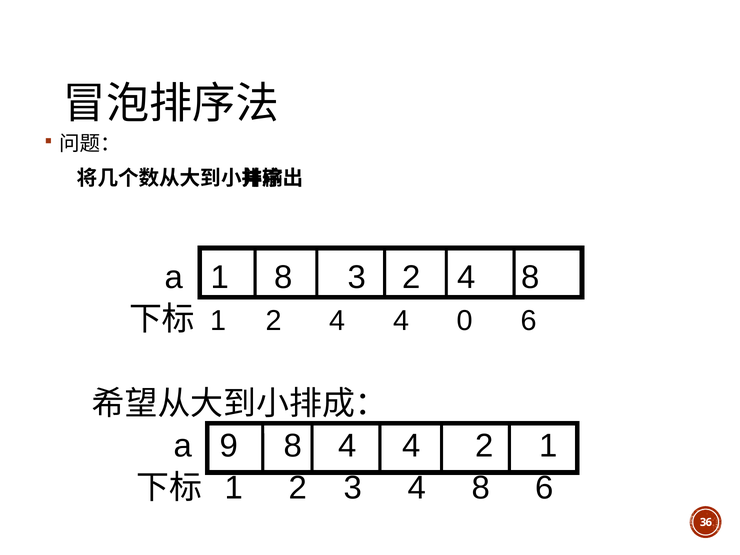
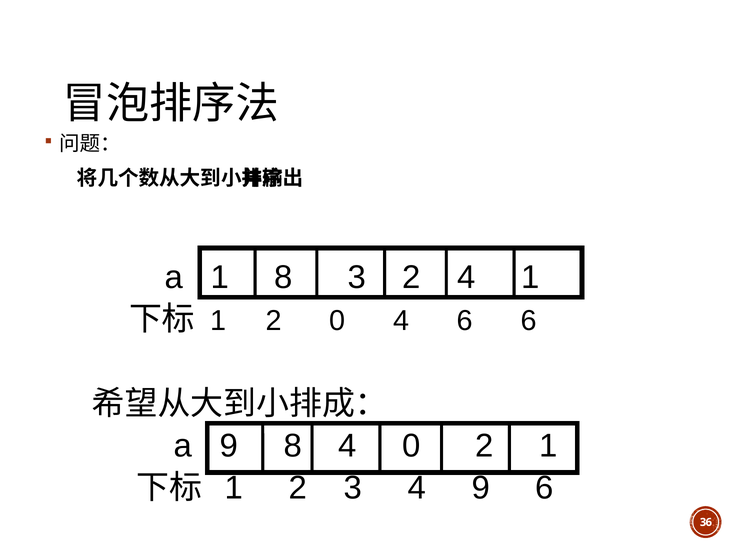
2 4 8: 8 -> 1
1 2 4: 4 -> 0
4 0: 0 -> 6
8 4 4: 4 -> 0
3 4 8: 8 -> 9
